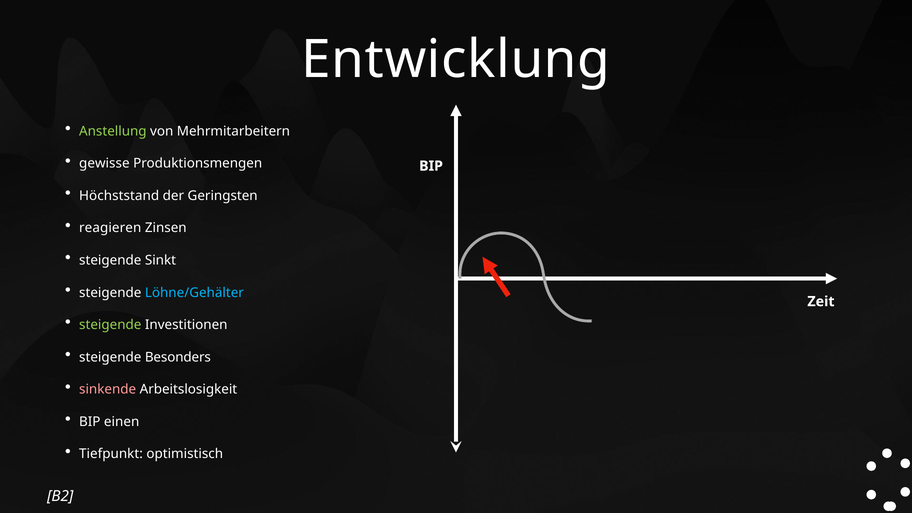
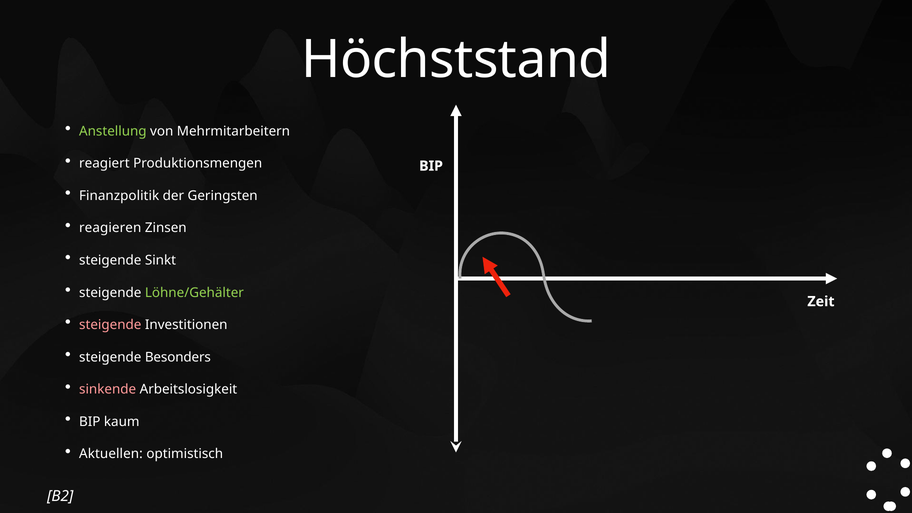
Entwicklung: Entwicklung -> Höchststand
gewisse: gewisse -> reagiert
Höchststand: Höchststand -> Finanzpolitik
Löhne/Gehälter colour: light blue -> light green
steigende at (110, 325) colour: light green -> pink
einen: einen -> kaum
Tiefpunkt: Tiefpunkt -> Aktuellen
